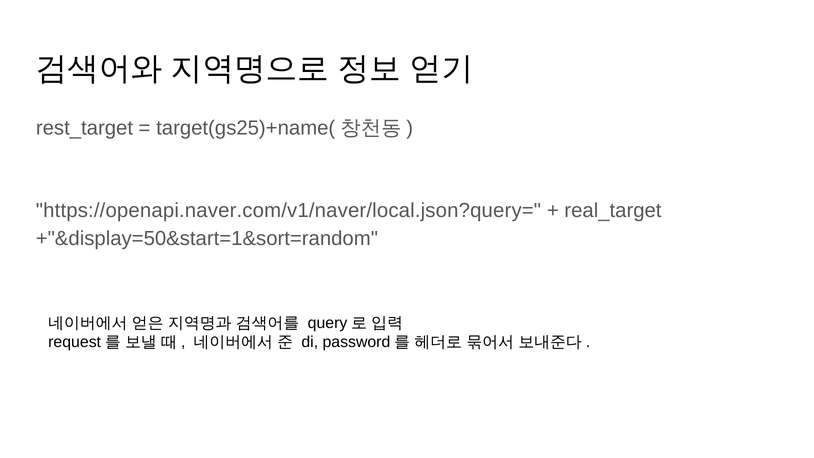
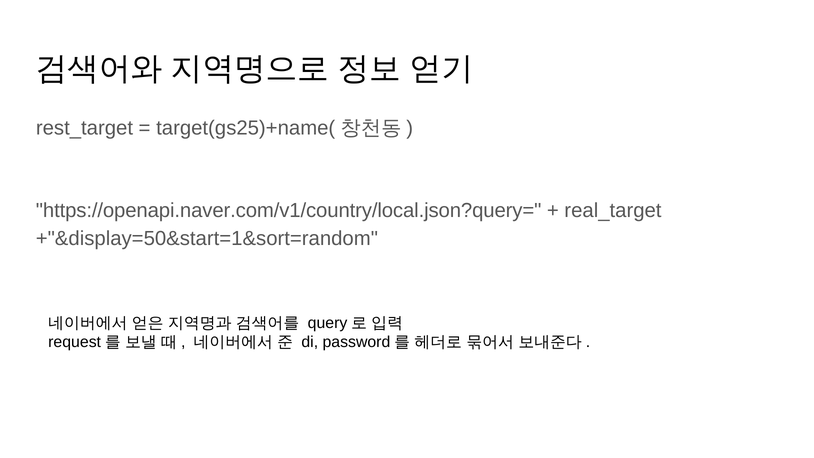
https://openapi.naver.com/v1/naver/local.json?query=: https://openapi.naver.com/v1/naver/local.json?query= -> https://openapi.naver.com/v1/country/local.json?query=
